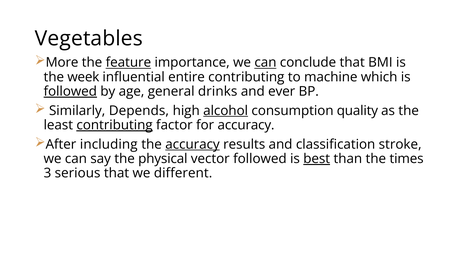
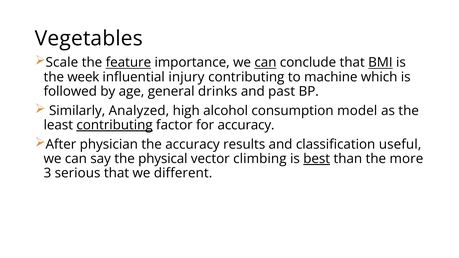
More: More -> Scale
BMI underline: none -> present
entire: entire -> injury
followed at (70, 91) underline: present -> none
ever: ever -> past
Depends: Depends -> Analyzed
alcohol underline: present -> none
quality: quality -> model
including: including -> physician
accuracy at (193, 144) underline: present -> none
stroke: stroke -> useful
vector followed: followed -> climbing
times: times -> more
